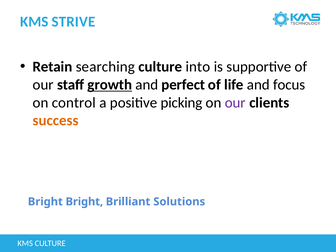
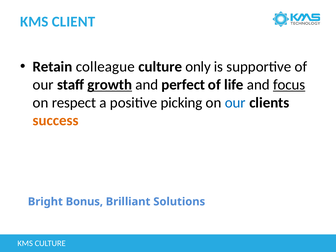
STRIVE: STRIVE -> CLIENT
searching: searching -> colleague
into: into -> only
focus underline: none -> present
control: control -> respect
our at (235, 103) colour: purple -> blue
Bright Bright: Bright -> Bonus
